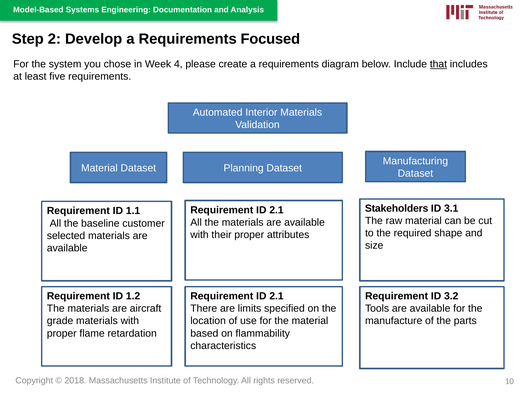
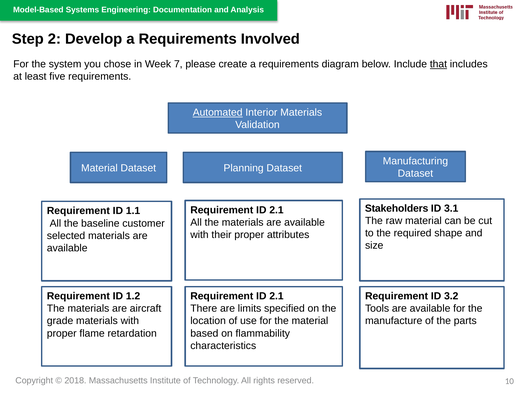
Focused: Focused -> Involved
4: 4 -> 7
Automated underline: none -> present
